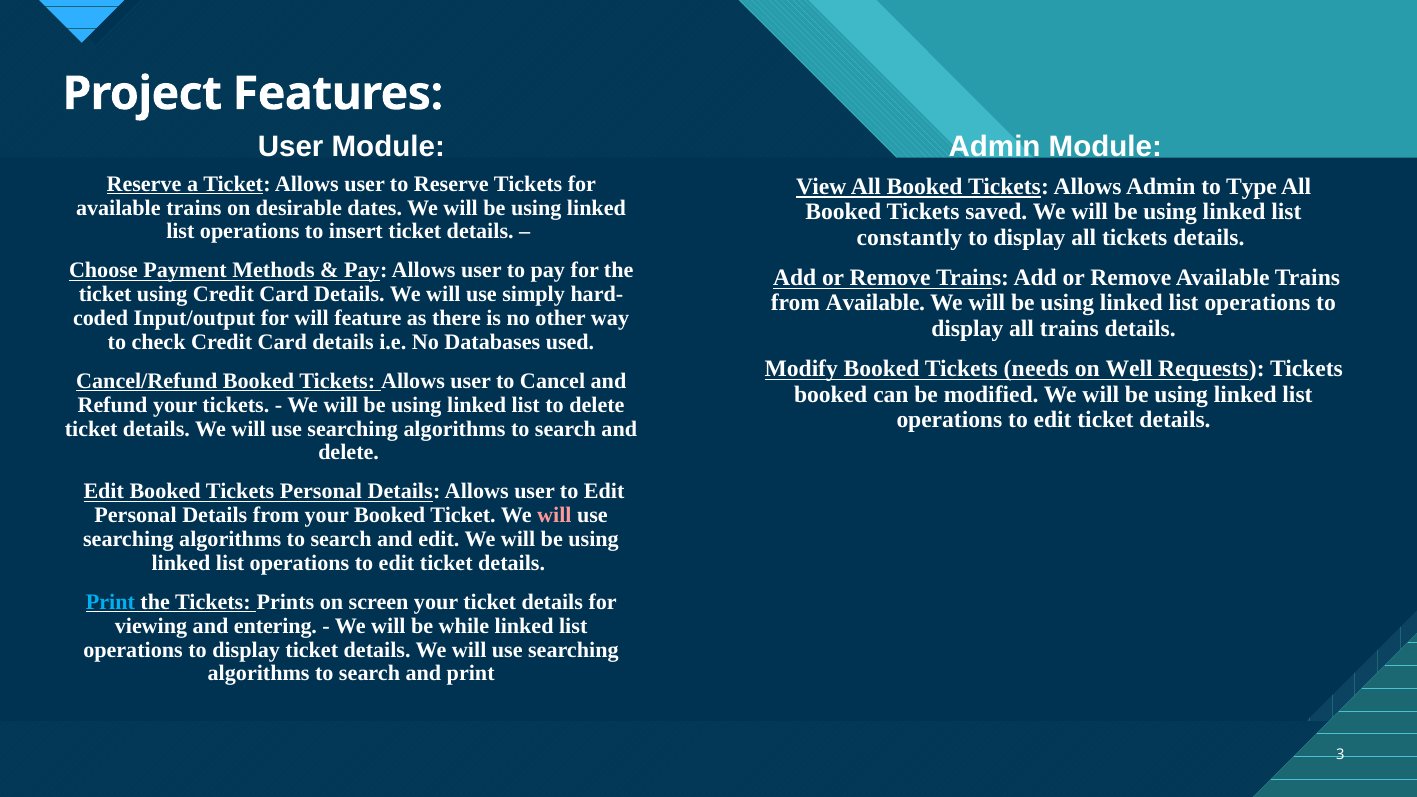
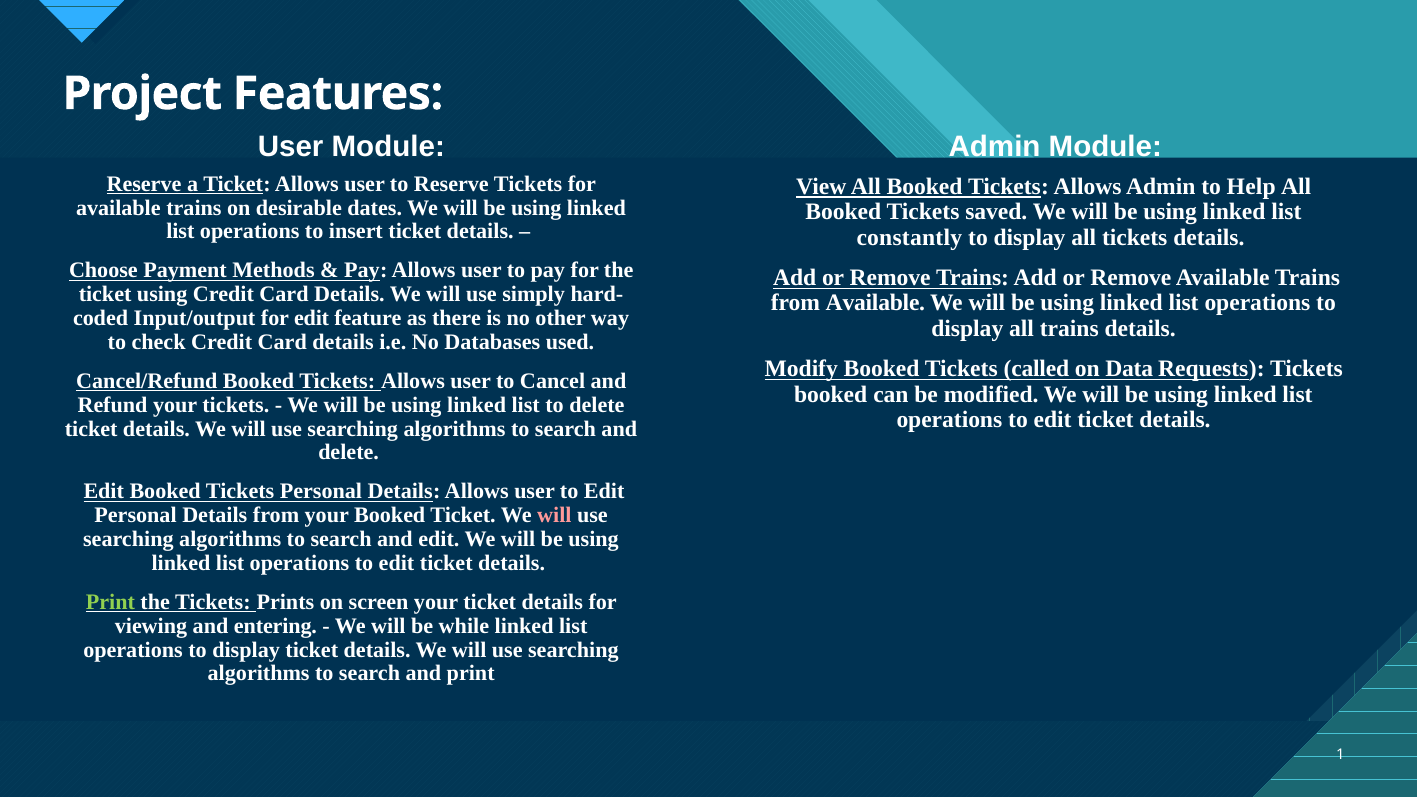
Type: Type -> Help
for will: will -> edit
needs: needs -> called
Well: Well -> Data
Print at (110, 602) colour: light blue -> light green
3: 3 -> 1
